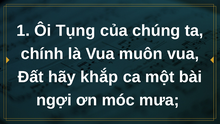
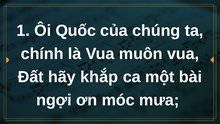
Tụng: Tụng -> Quốc
